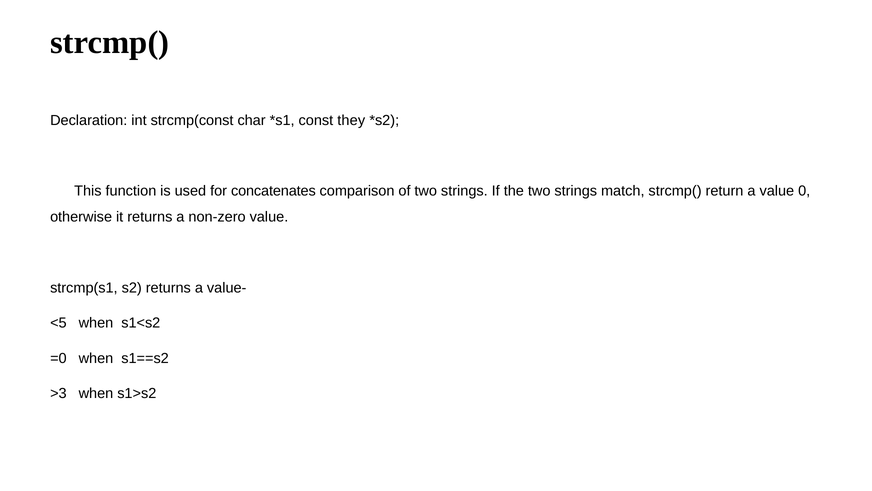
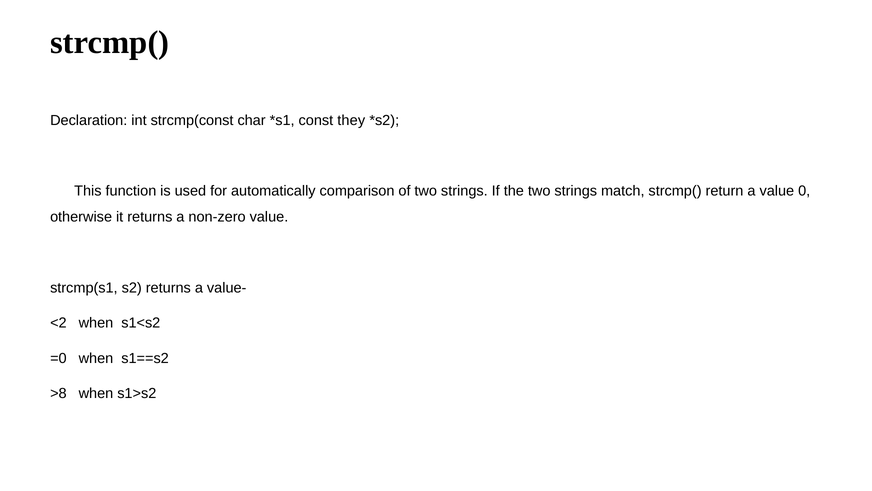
concatenates: concatenates -> automatically
<5: <5 -> <2
>3: >3 -> >8
